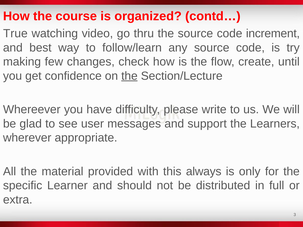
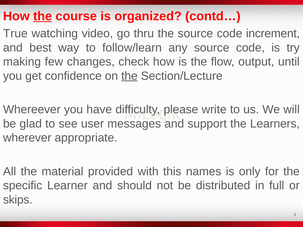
the at (43, 16) underline: none -> present
create: create -> output
always: always -> names
extra: extra -> skips
